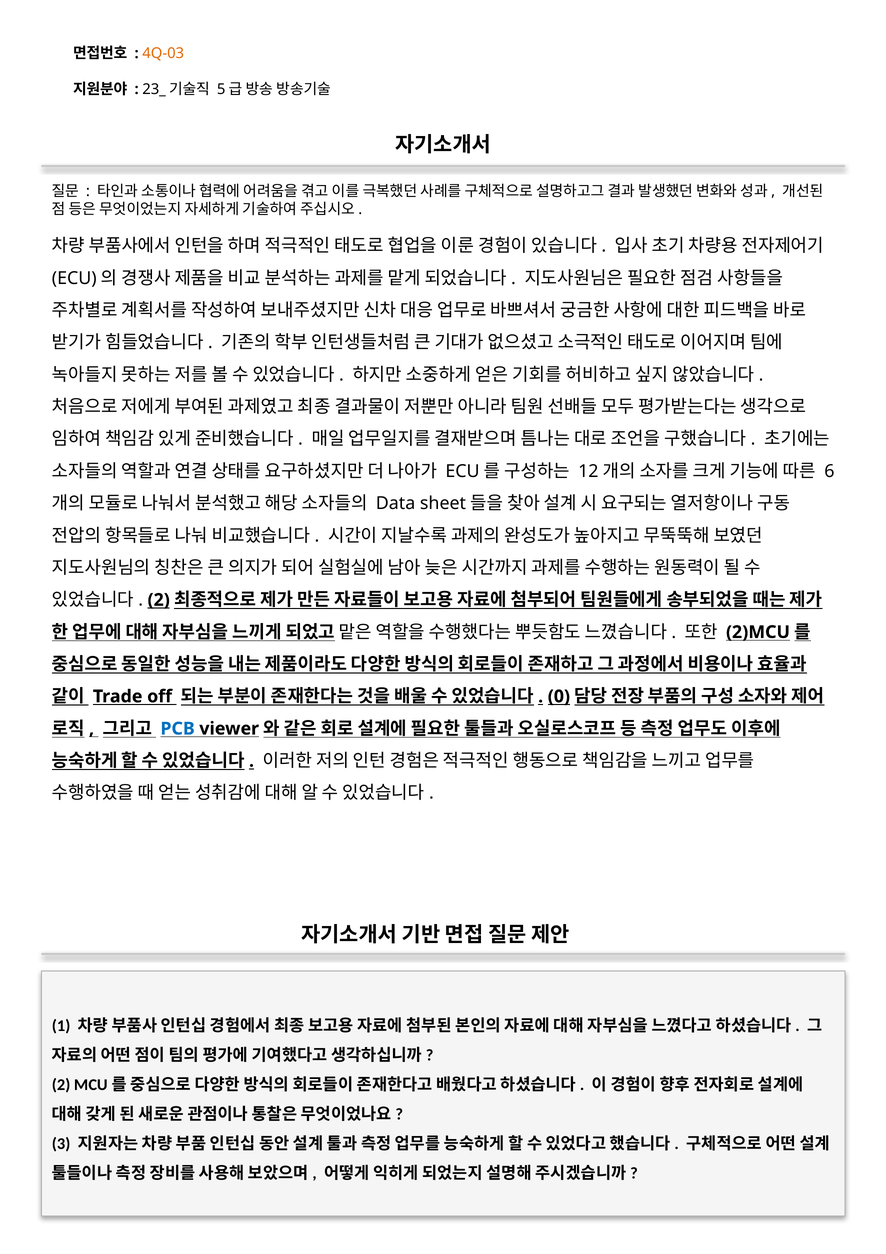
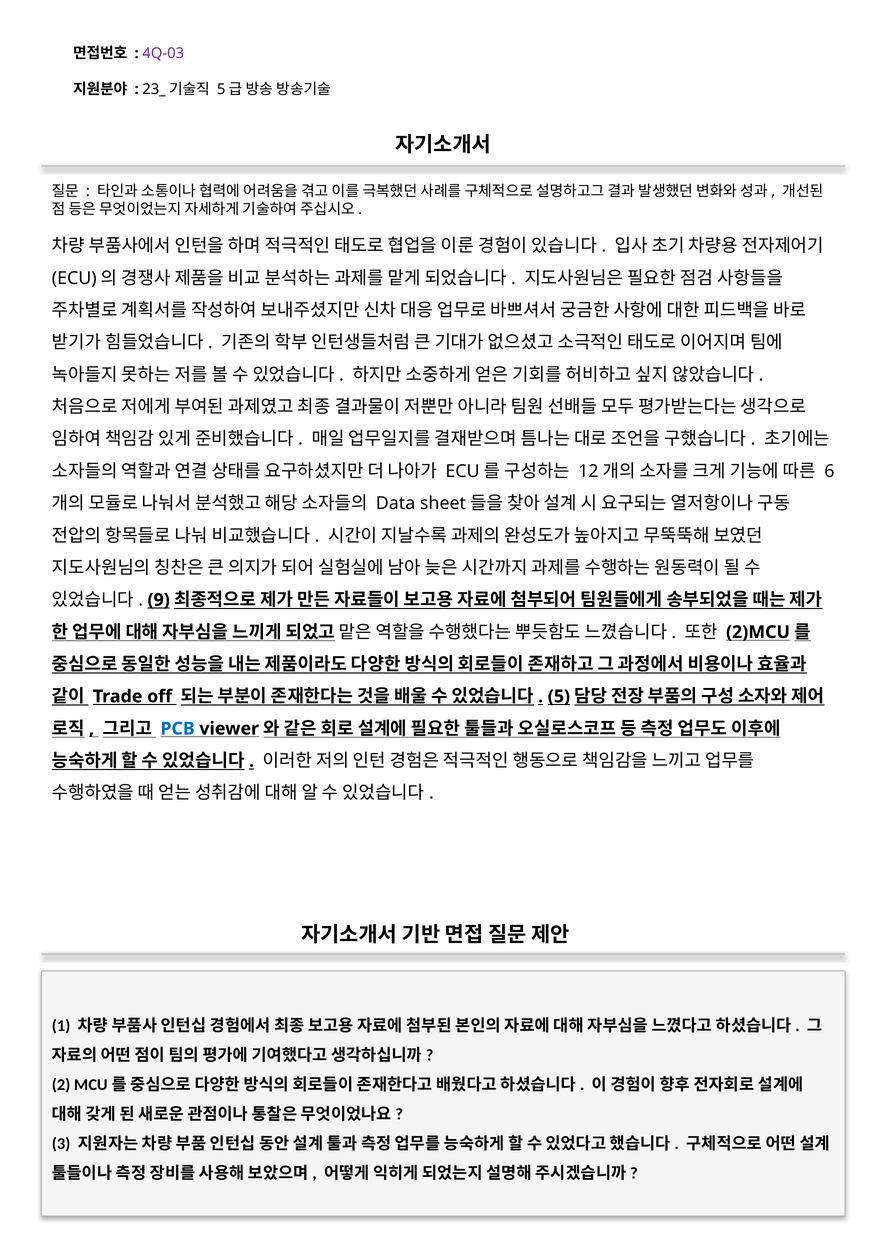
4Q-03 colour: orange -> purple
2 at (159, 600): 2 -> 9
0: 0 -> 5
